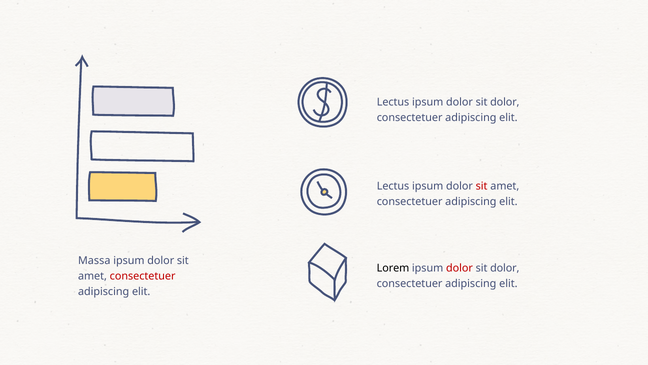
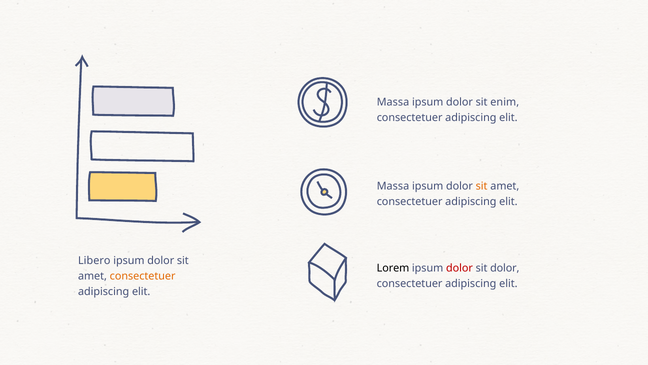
Lectus at (393, 102): Lectus -> Massa
dolor at (505, 102): dolor -> enim
Lectus at (393, 186): Lectus -> Massa
sit at (482, 186) colour: red -> orange
Massa: Massa -> Libero
consectetuer at (143, 276) colour: red -> orange
